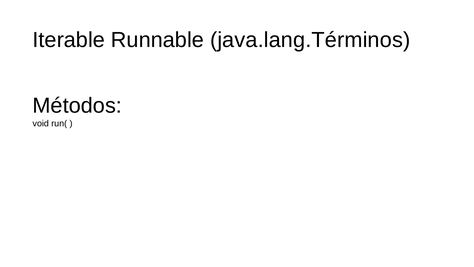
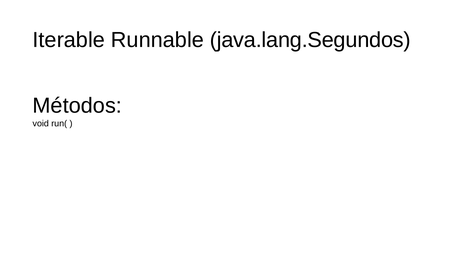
java.lang.Términos: java.lang.Términos -> java.lang.Segundos
